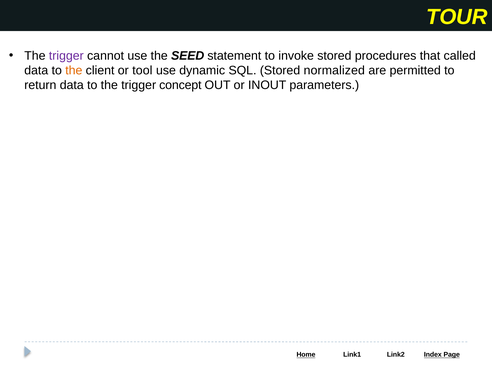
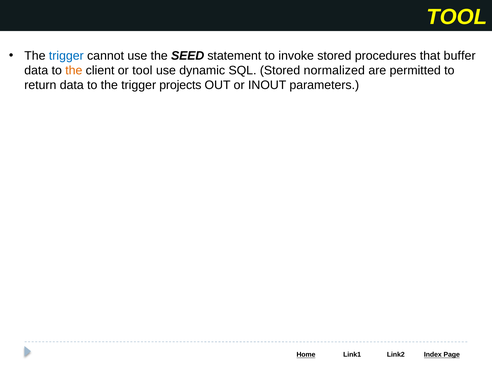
TOUR at (457, 17): TOUR -> TOOL
trigger at (66, 56) colour: purple -> blue
called: called -> buffer
concept: concept -> projects
